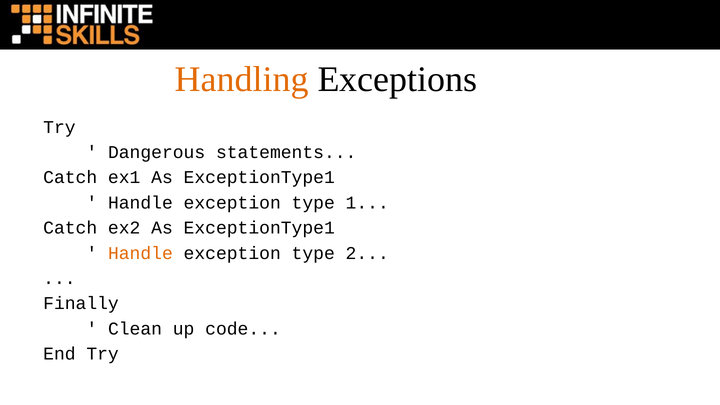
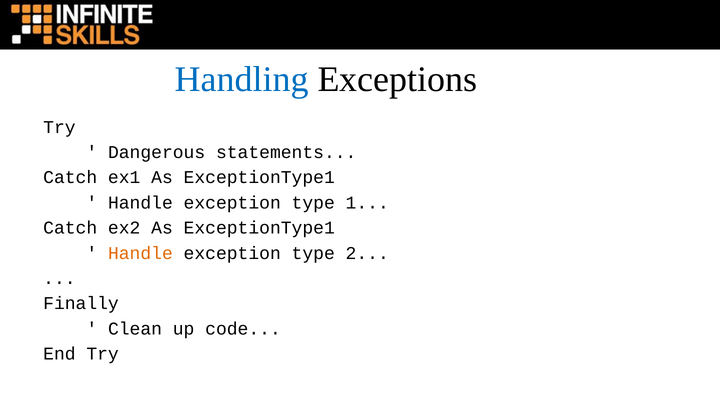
Handling colour: orange -> blue
